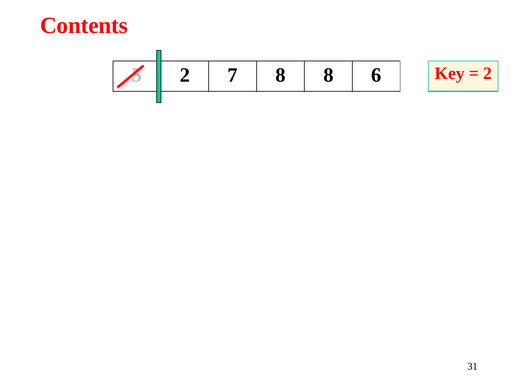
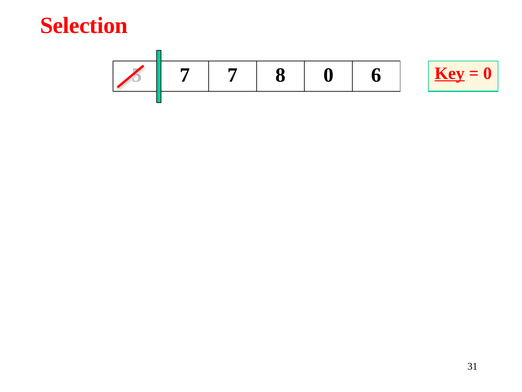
Contents: Contents -> Selection
Key underline: none -> present
2 at (488, 73): 2 -> 0
2 at (185, 75): 2 -> 7
8 8: 8 -> 0
